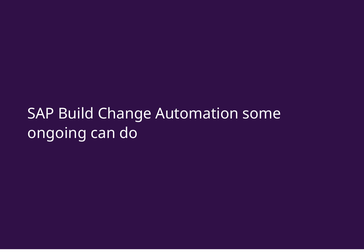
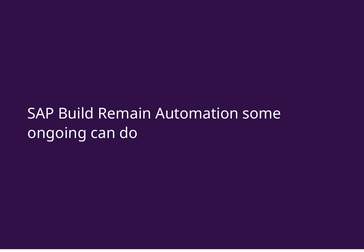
Change: Change -> Remain
